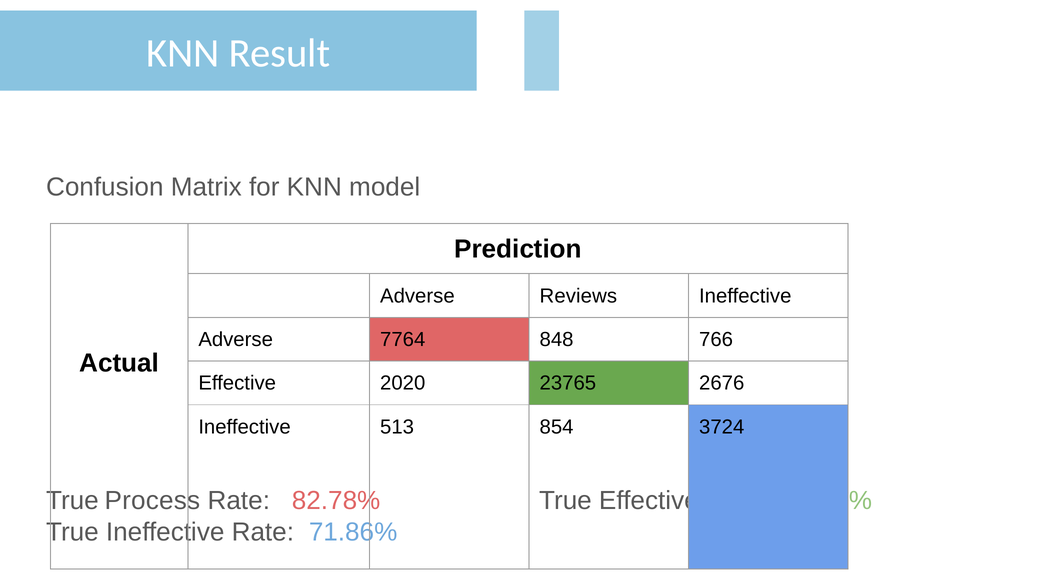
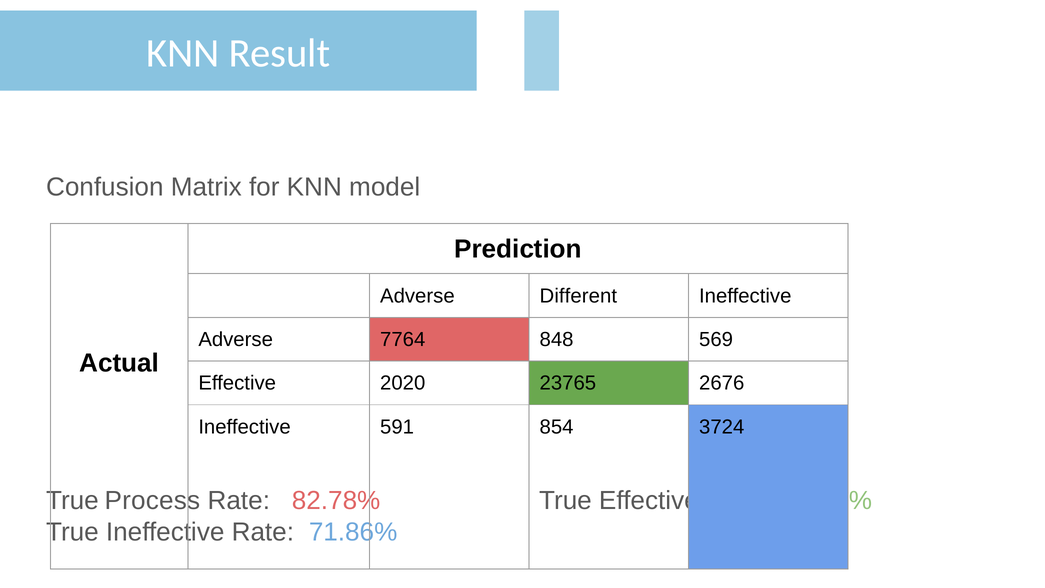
Reviews: Reviews -> Different
766: 766 -> 569
513: 513 -> 591
